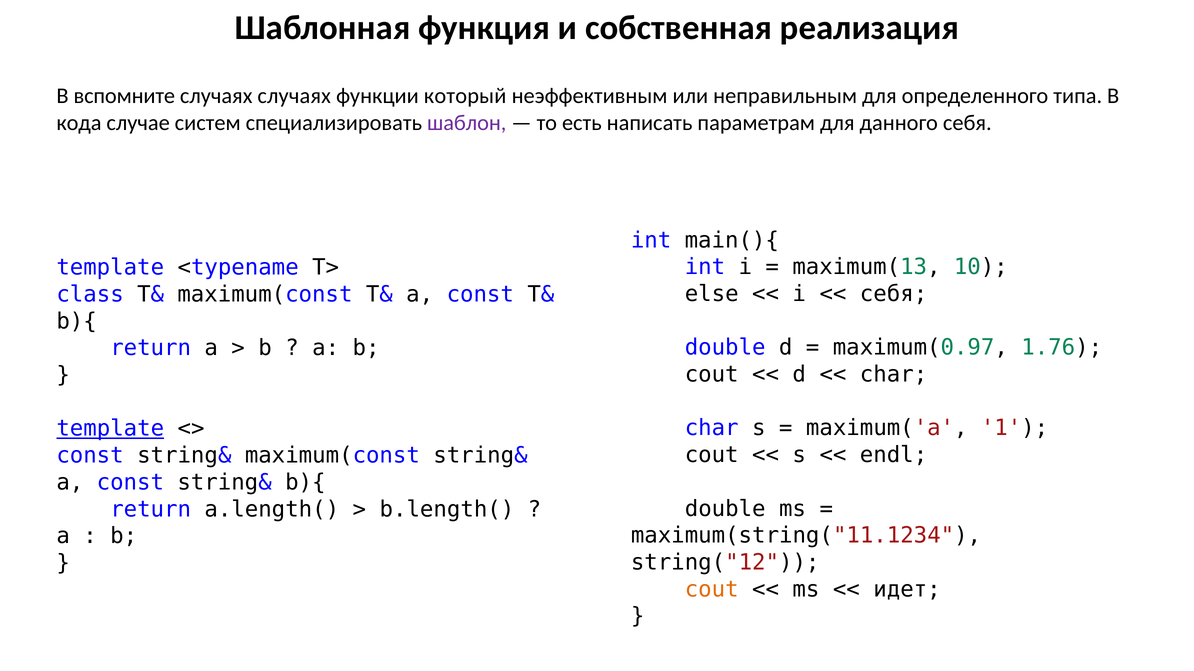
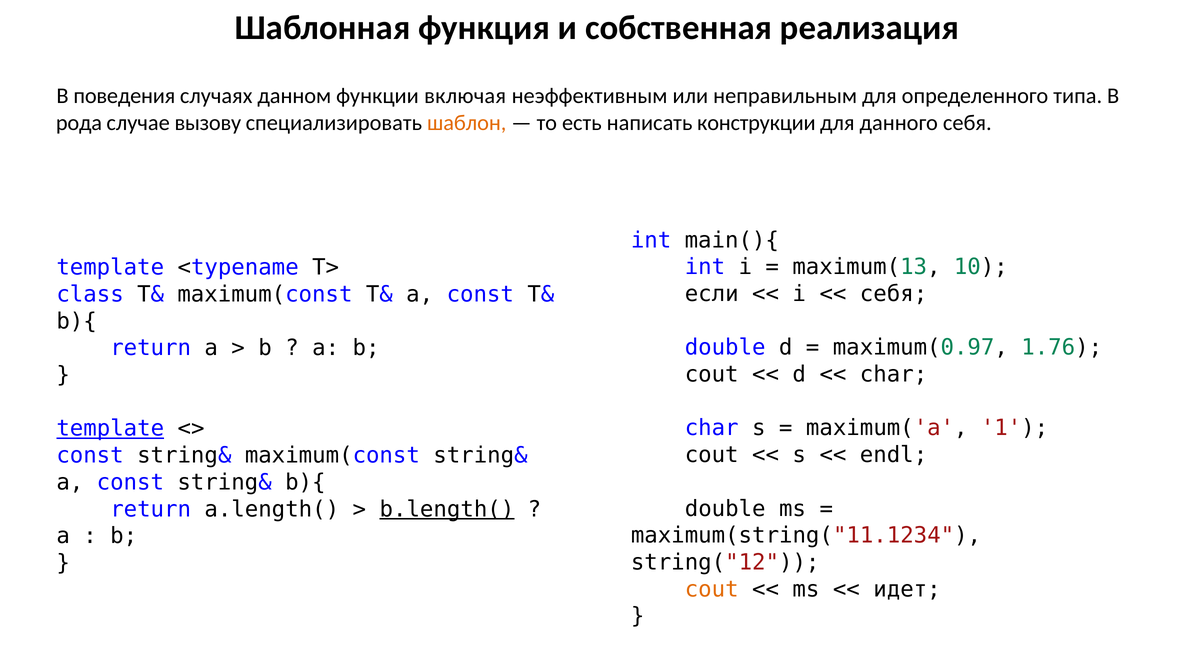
вспомните: вспомните -> поведения
случаях случаях: случаях -> данном
который: который -> включая
кода: кода -> рода
систем: систем -> вызову
шаблон colour: purple -> orange
параметрам: параметрам -> конструкции
else: else -> если
b.length( underline: none -> present
